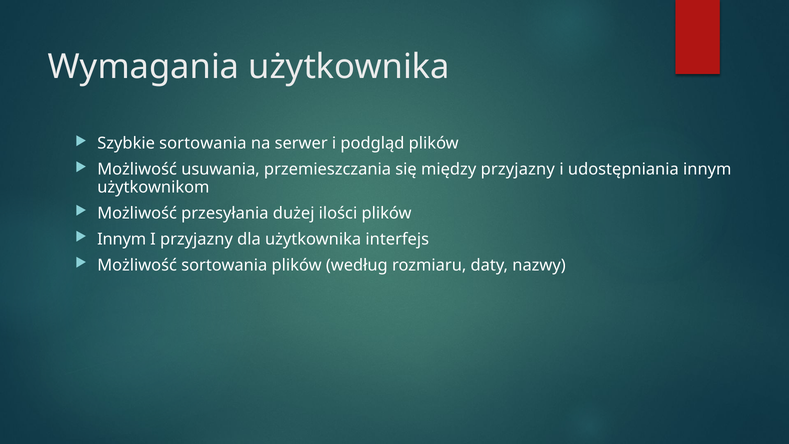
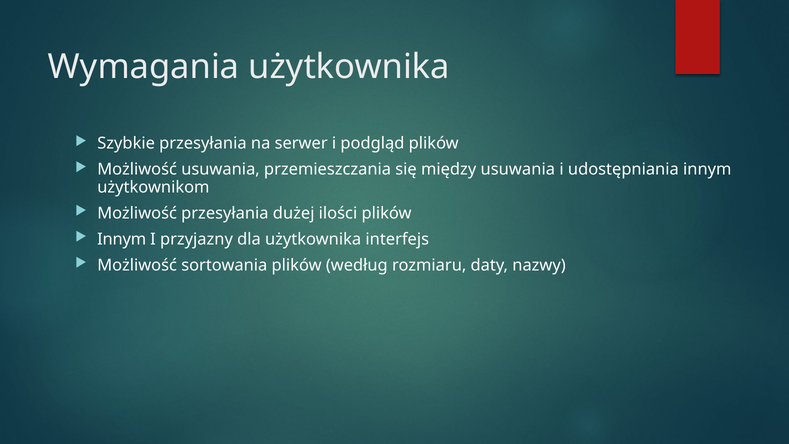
Szybkie sortowania: sortowania -> przesyłania
między przyjazny: przyjazny -> usuwania
